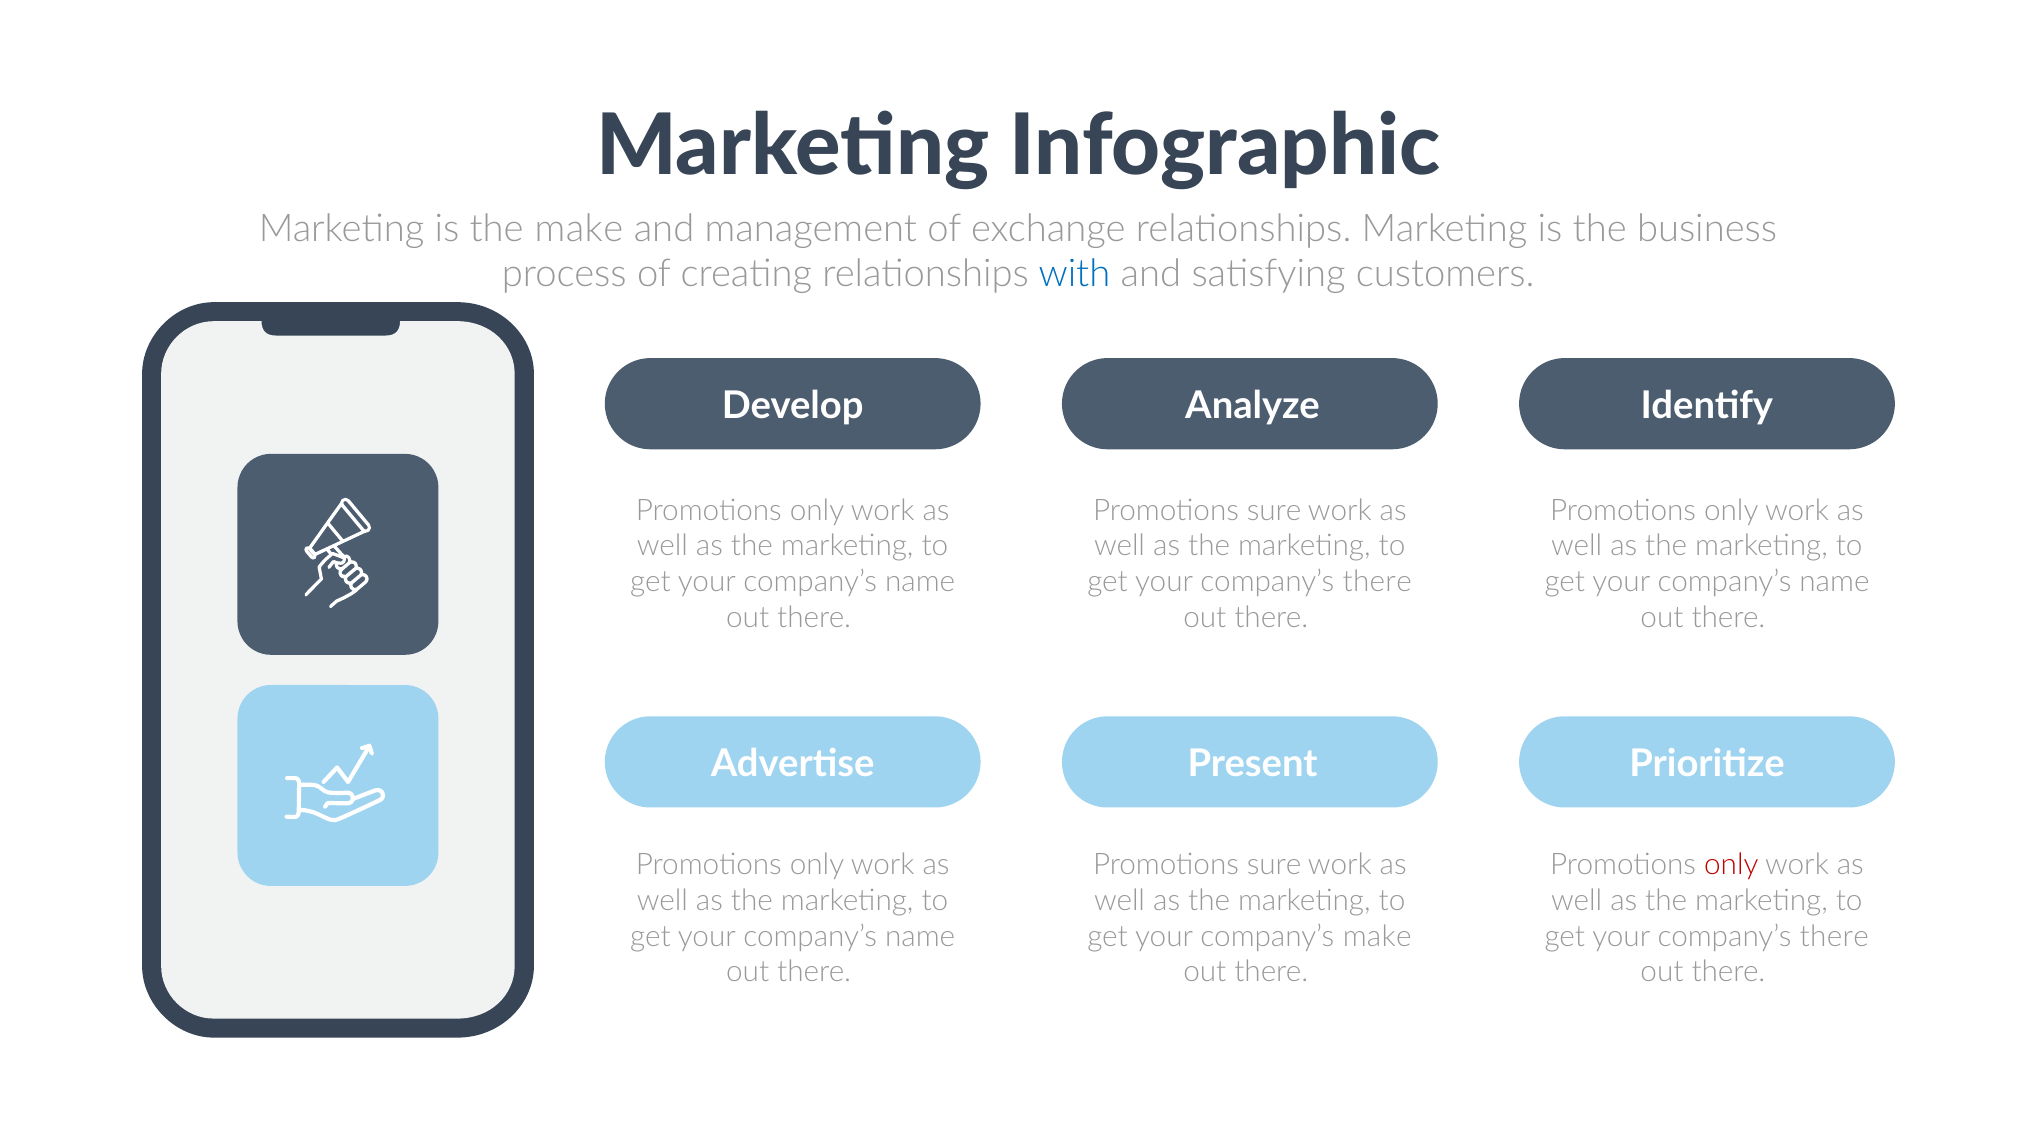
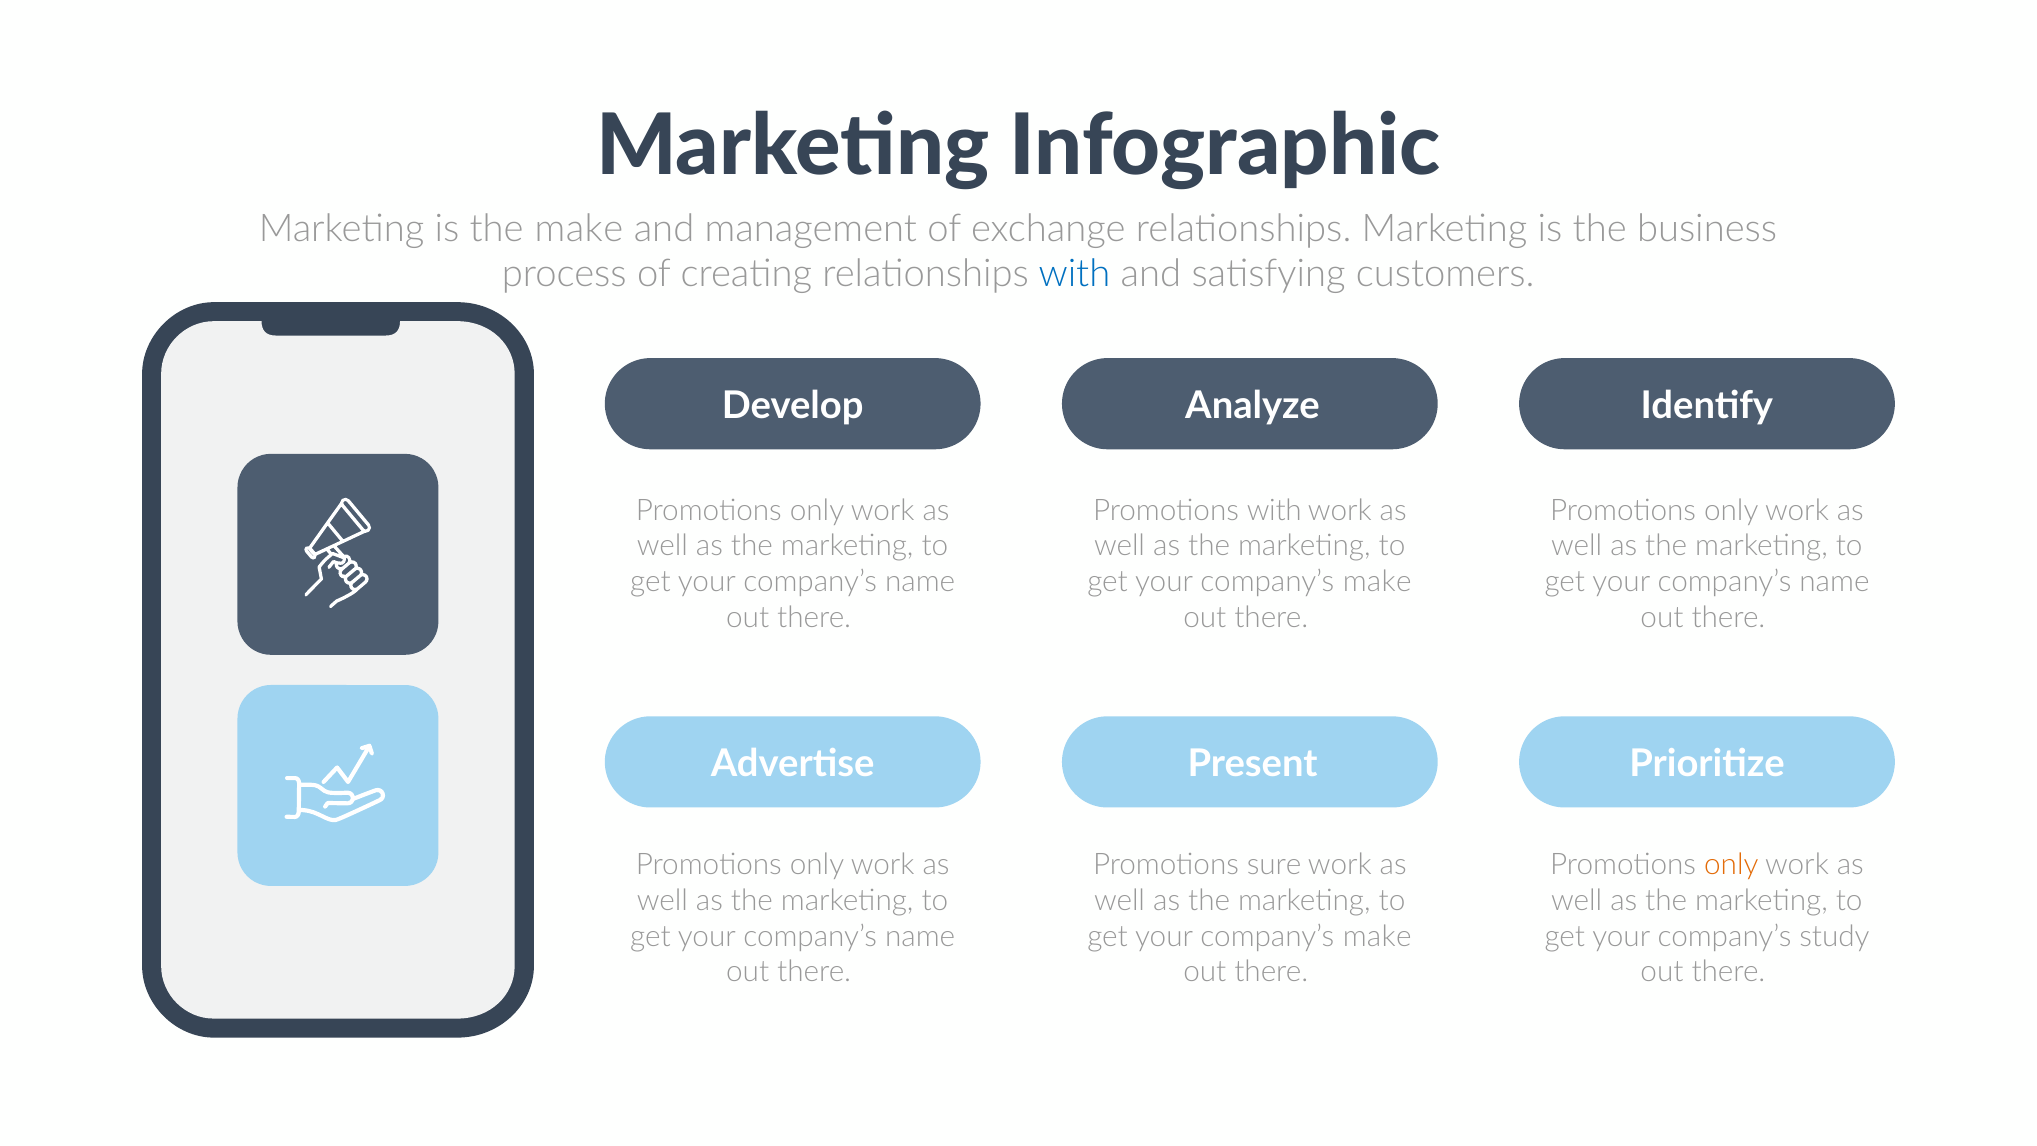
sure at (1274, 510): sure -> with
there at (1377, 582): there -> make
only at (1731, 865) colour: red -> orange
there at (1834, 936): there -> study
